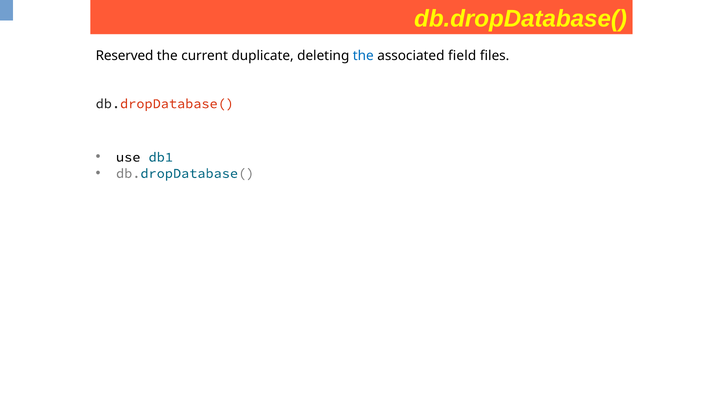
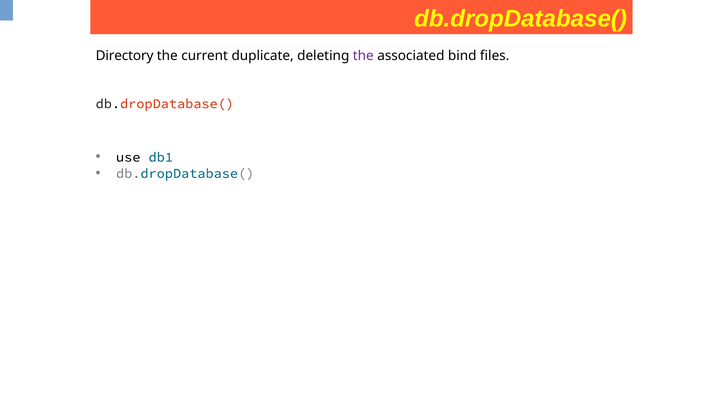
Reserved: Reserved -> Directory
the at (363, 56) colour: blue -> purple
field: field -> bind
